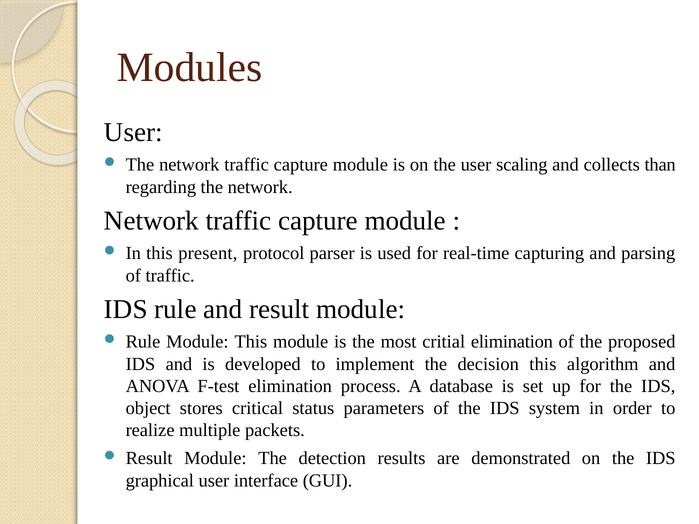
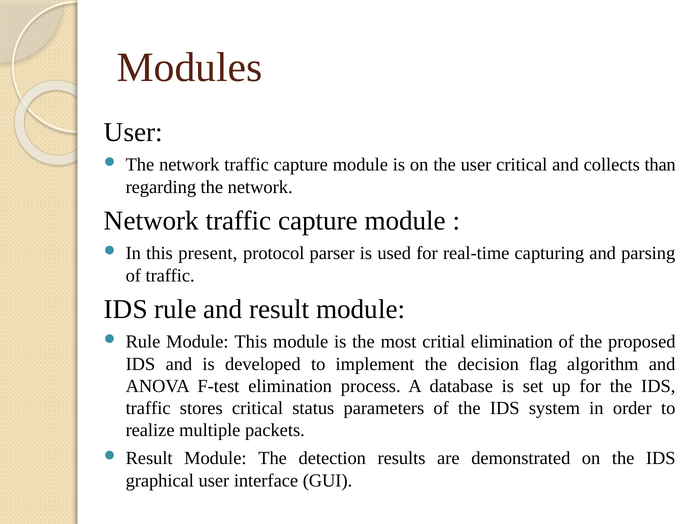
user scaling: scaling -> critical
decision this: this -> flag
object at (148, 408): object -> traffic
